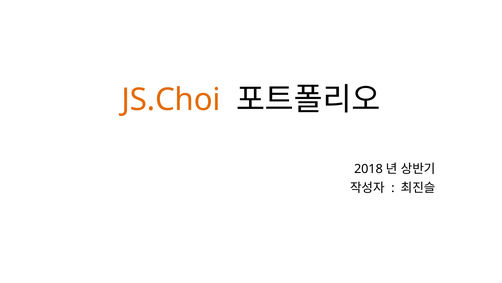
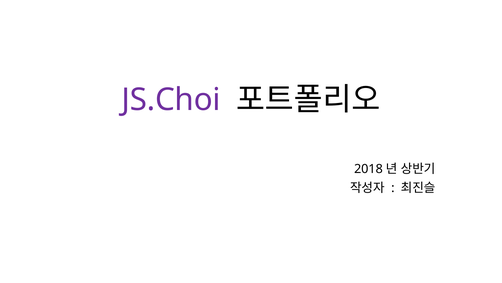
JS.Choi colour: orange -> purple
